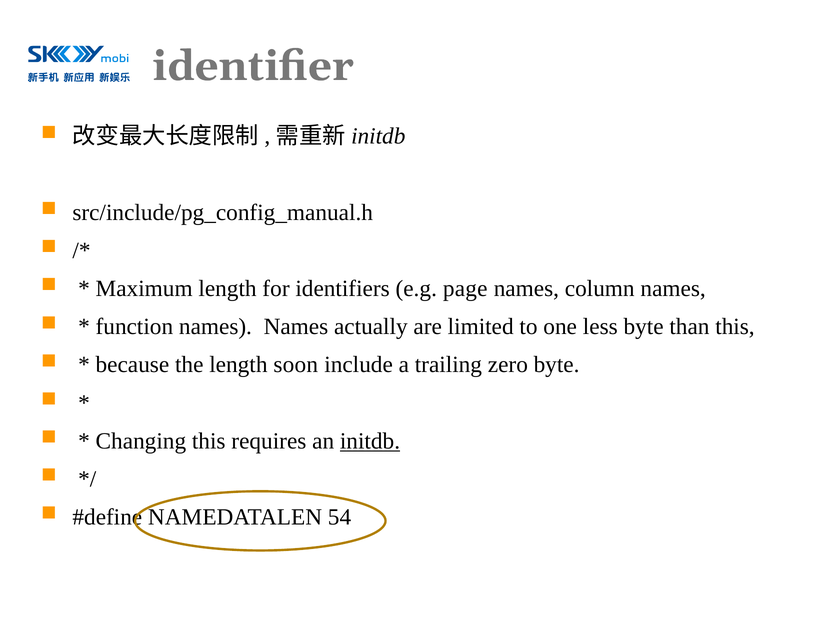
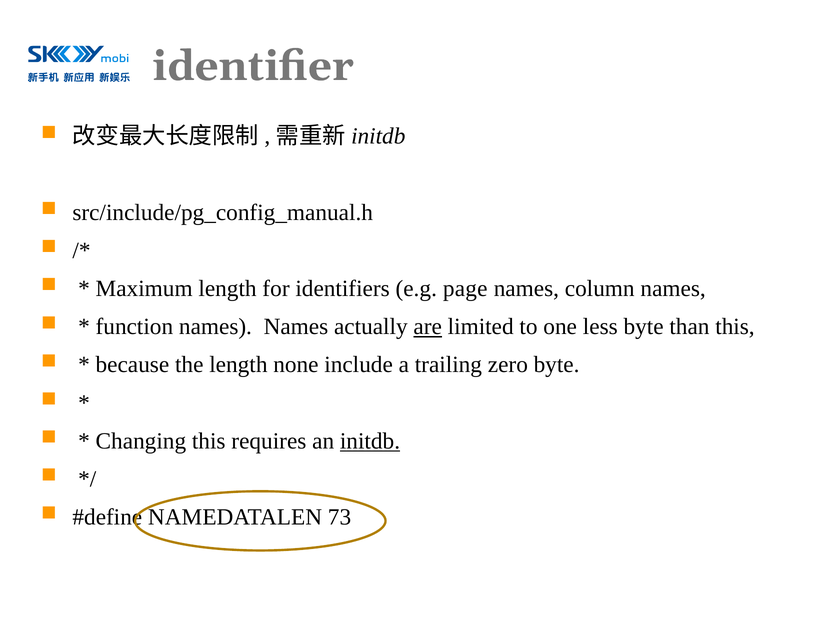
are underline: none -> present
soon: soon -> none
54: 54 -> 73
